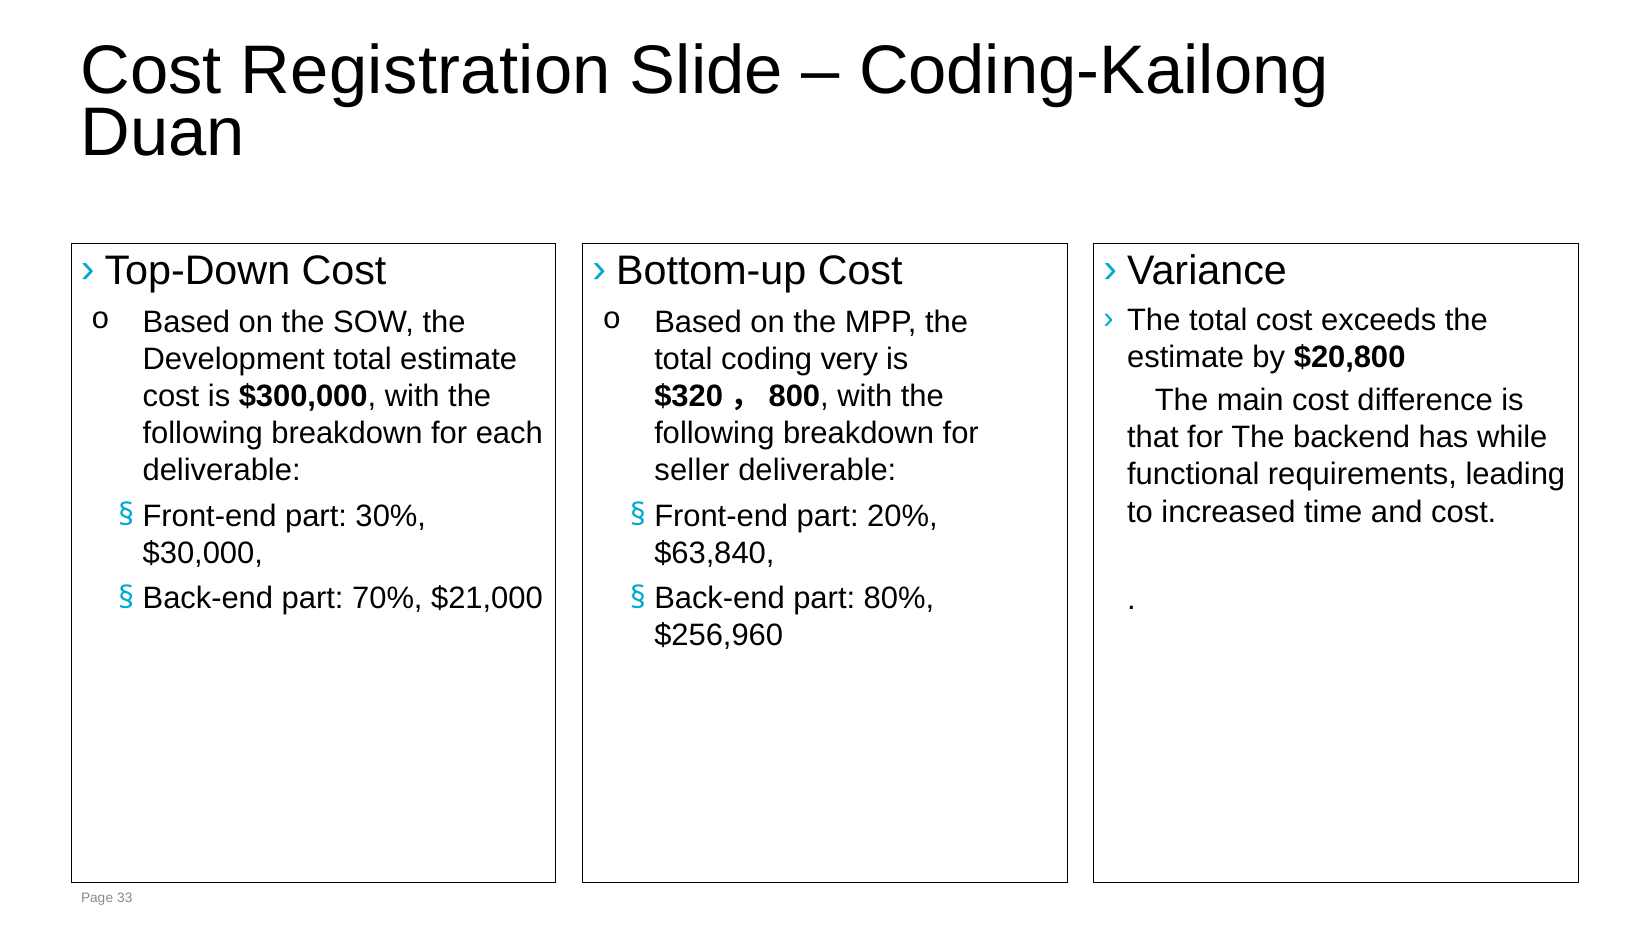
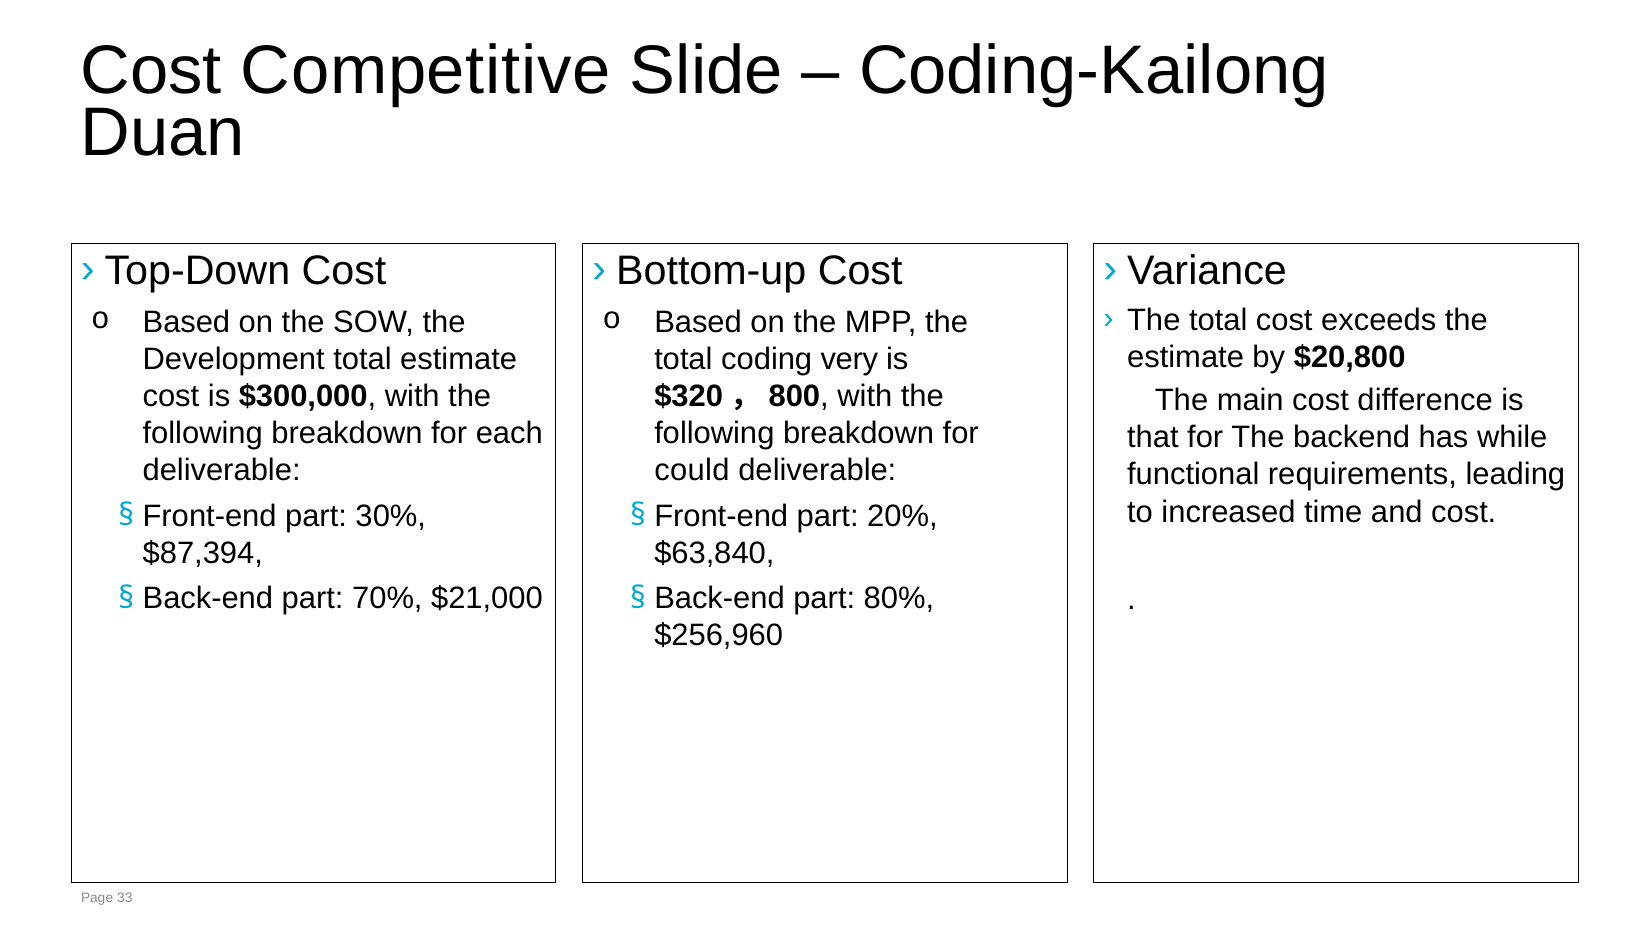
Registration: Registration -> Competitive
seller: seller -> could
$30,000: $30,000 -> $87,394
